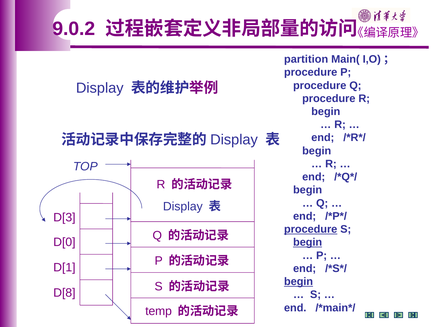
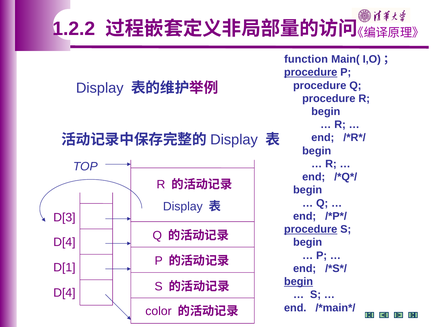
9.0.2: 9.0.2 -> 1.2.2
partition: partition -> function
procedure at (311, 72) underline: none -> present
D[0 at (64, 242): D[0 -> D[4
begin at (308, 242) underline: present -> none
D[8 at (64, 293): D[8 -> D[4
temp: temp -> color
